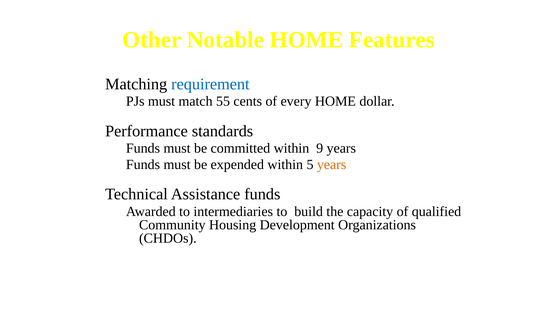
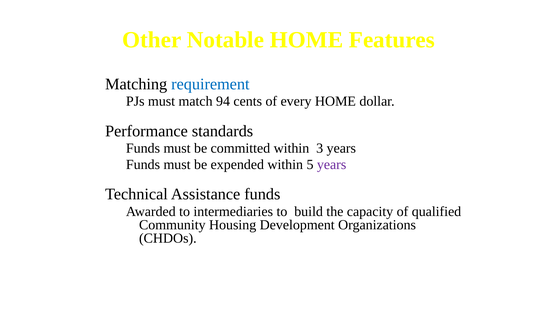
55: 55 -> 94
9: 9 -> 3
years at (332, 165) colour: orange -> purple
